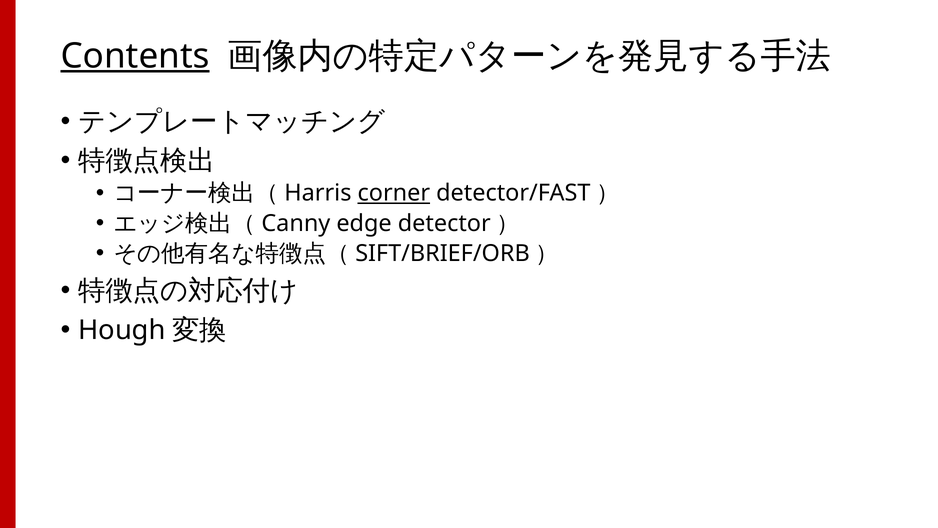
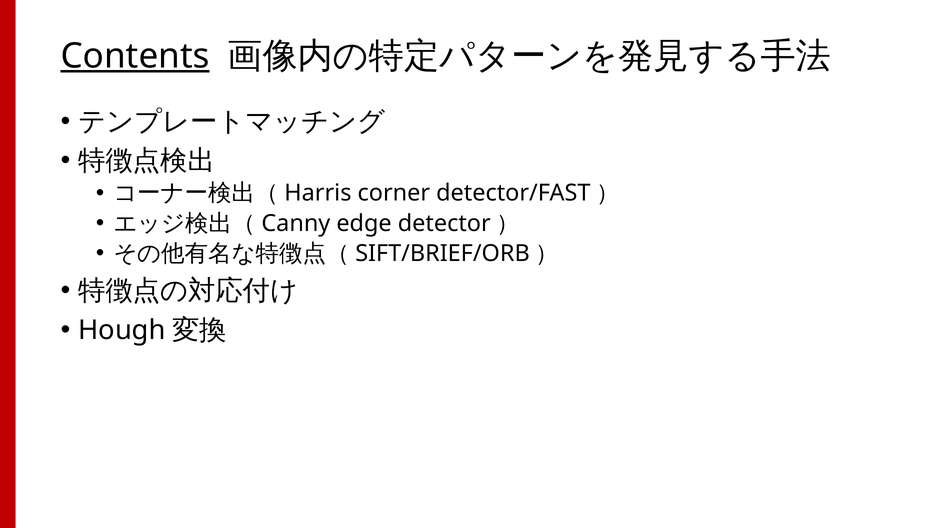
corner underline: present -> none
